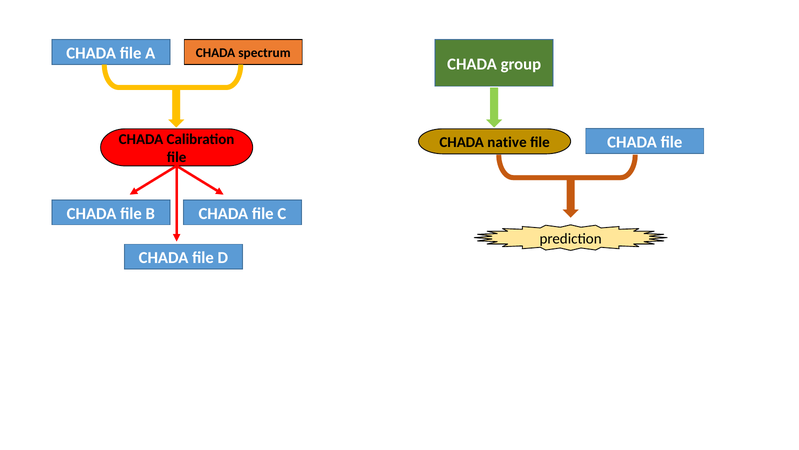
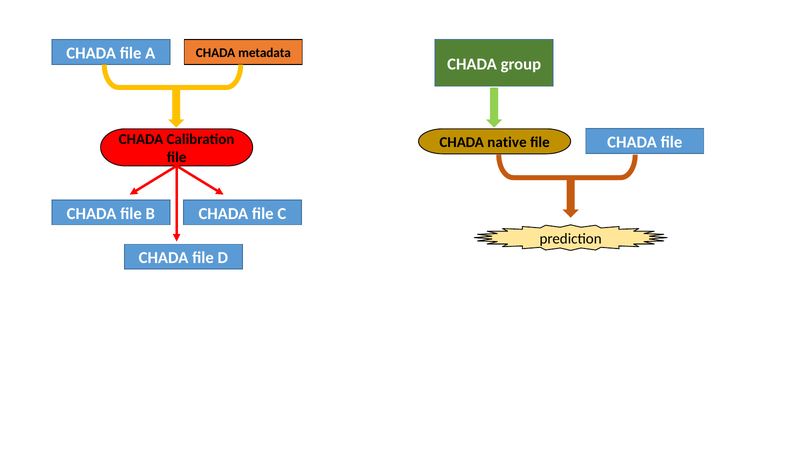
spectrum: spectrum -> metadata
